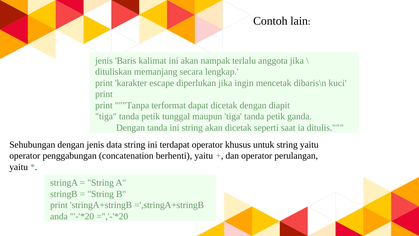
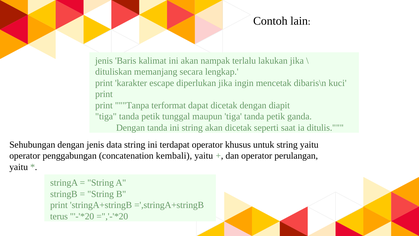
anggota: anggota -> lakukan
berhenti: berhenti -> kembali
anda: anda -> terus
